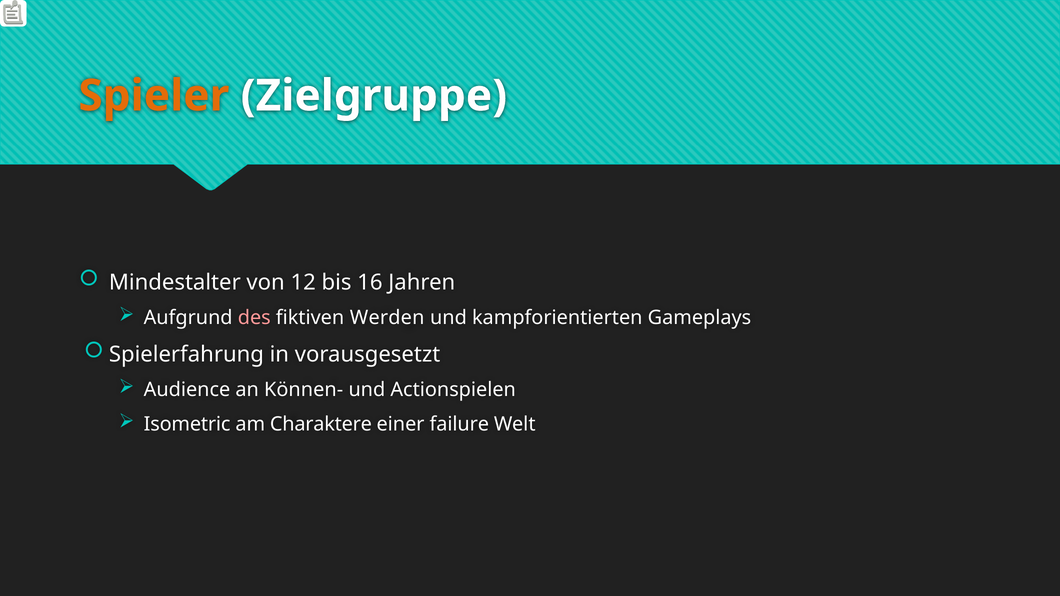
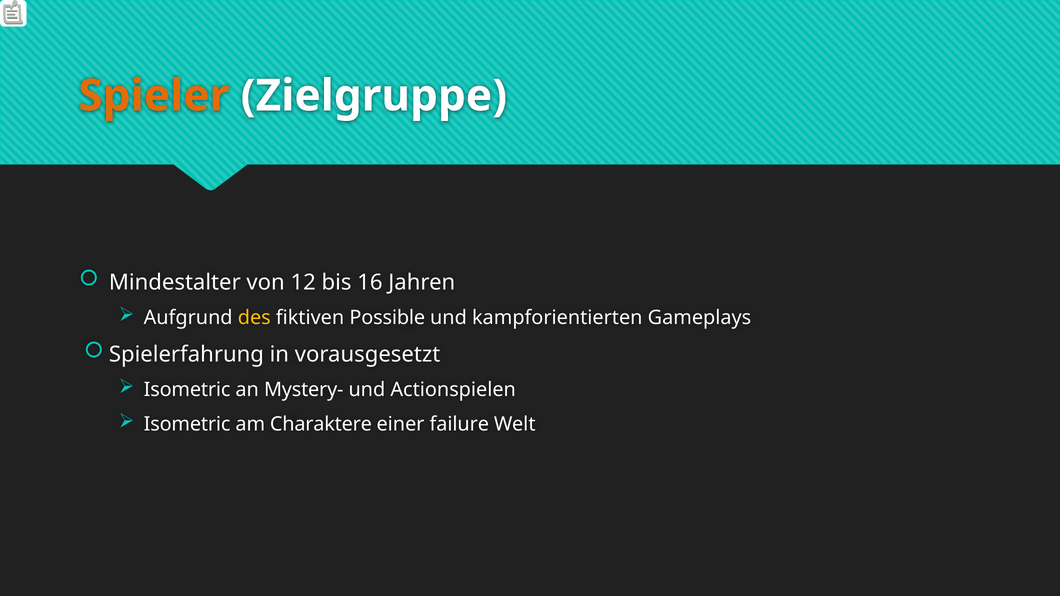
des colour: pink -> yellow
Werden: Werden -> Possible
Audience at (187, 390): Audience -> Isometric
Können-: Können- -> Mystery-
